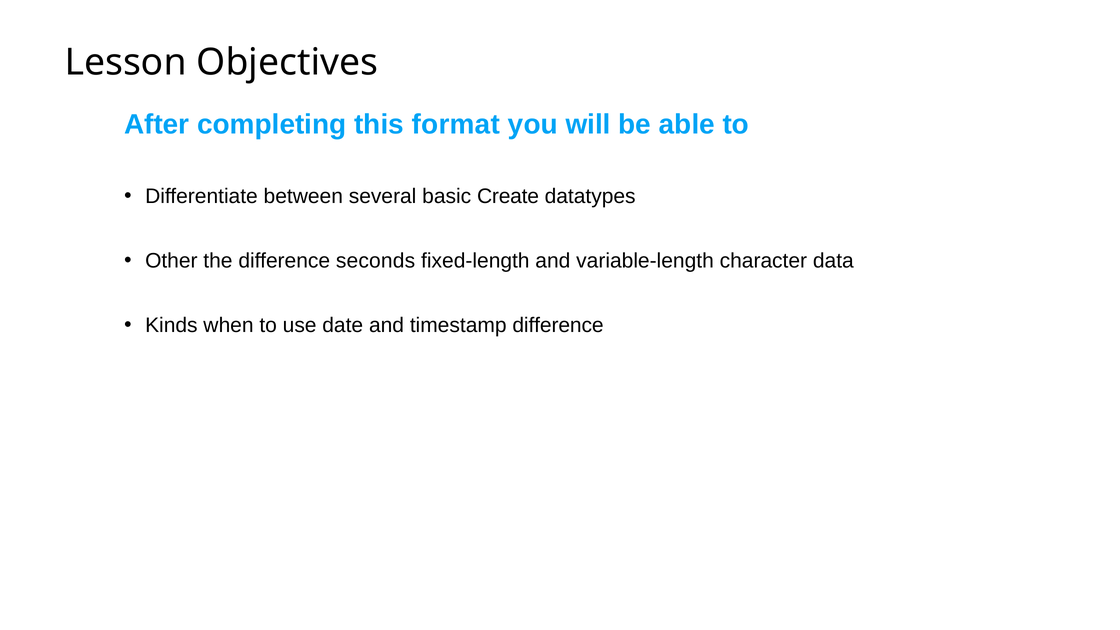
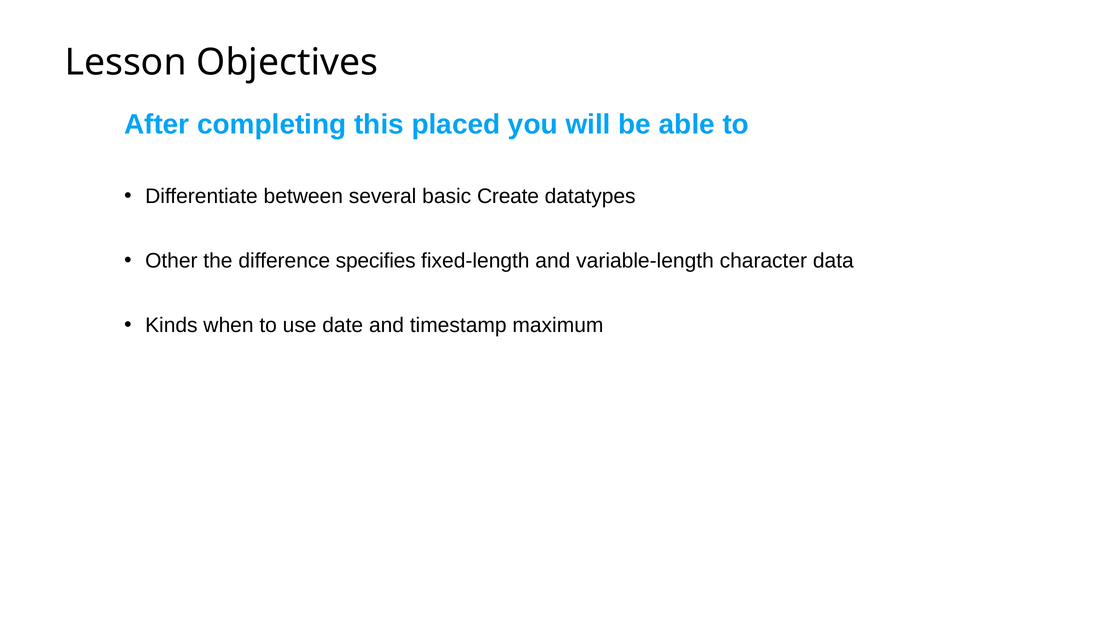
format: format -> placed
seconds: seconds -> specifies
timestamp difference: difference -> maximum
